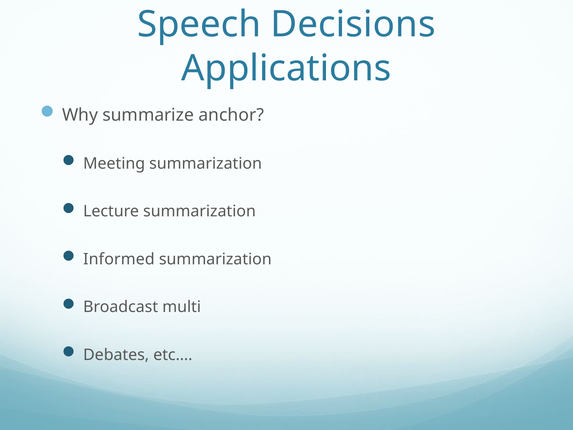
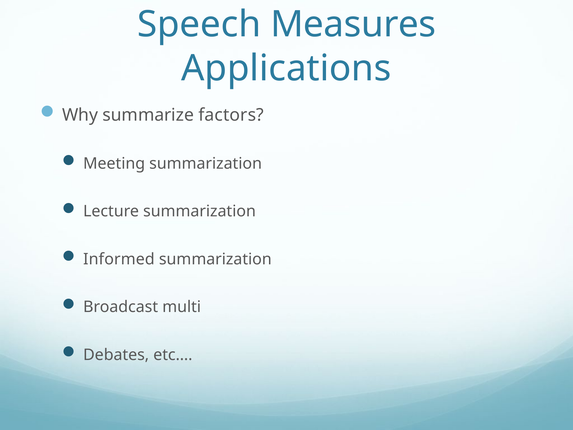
Decisions: Decisions -> Measures
anchor: anchor -> factors
